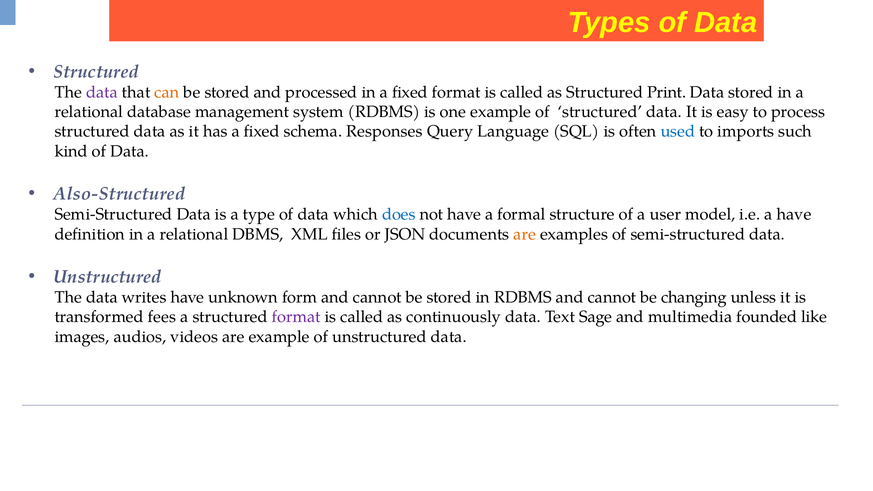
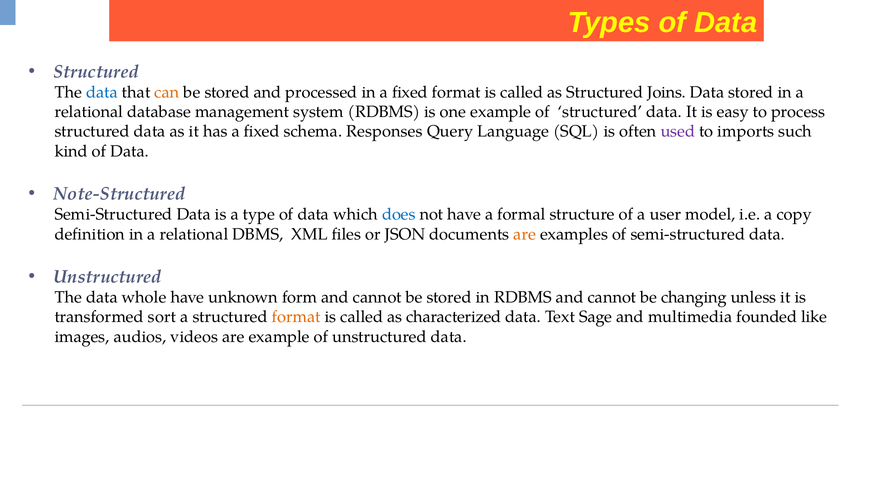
data at (102, 92) colour: purple -> blue
Print: Print -> Joins
used colour: blue -> purple
Also-Structured: Also-Structured -> Note-Structured
a have: have -> copy
writes: writes -> whole
fees: fees -> sort
format at (296, 317) colour: purple -> orange
continuously: continuously -> characterized
